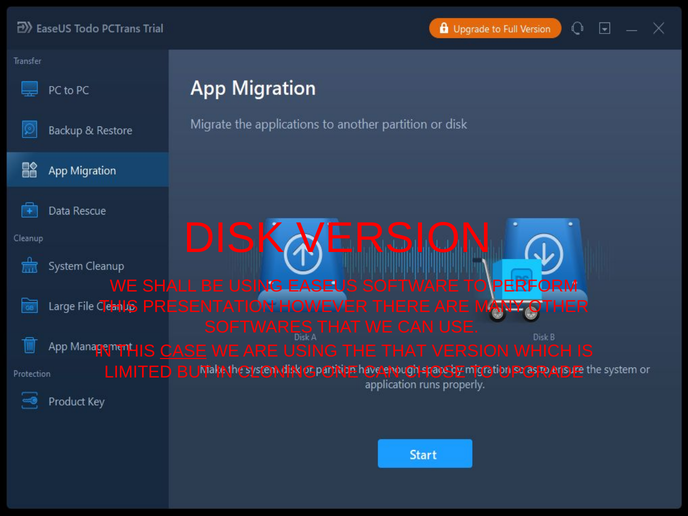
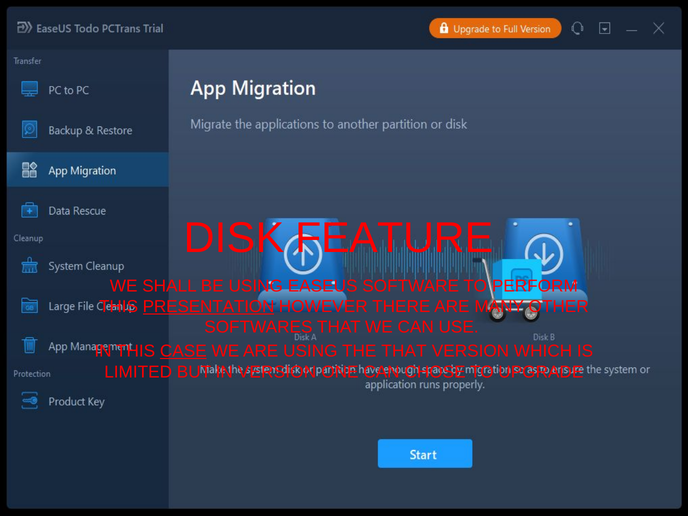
DISK VERSION: VERSION -> FEATURE
PRESENTATION underline: none -> present
IN CLONING: CLONING -> VERSION
